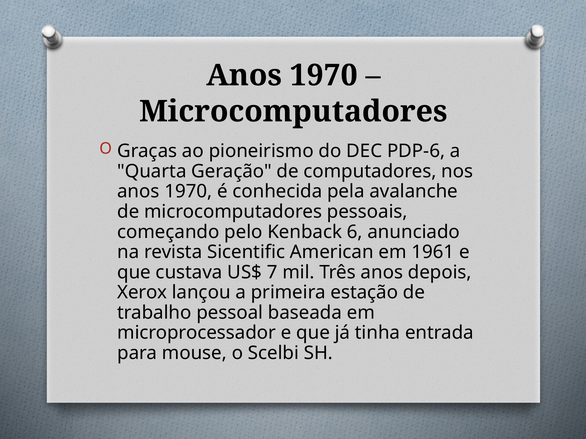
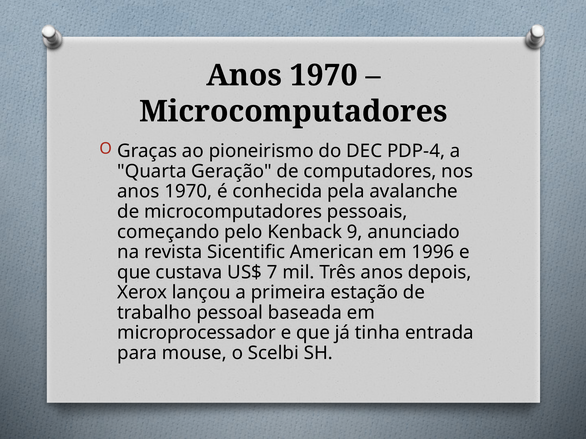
PDP-6: PDP-6 -> PDP-4
6: 6 -> 9
1961: 1961 -> 1996
